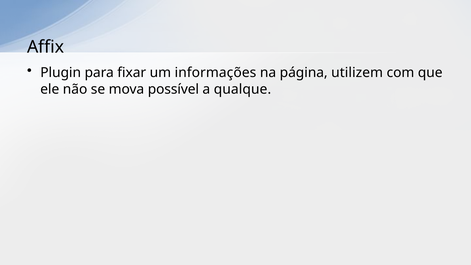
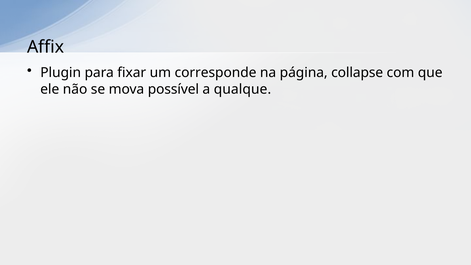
informações: informações -> corresponde
utilizem: utilizem -> collapse
